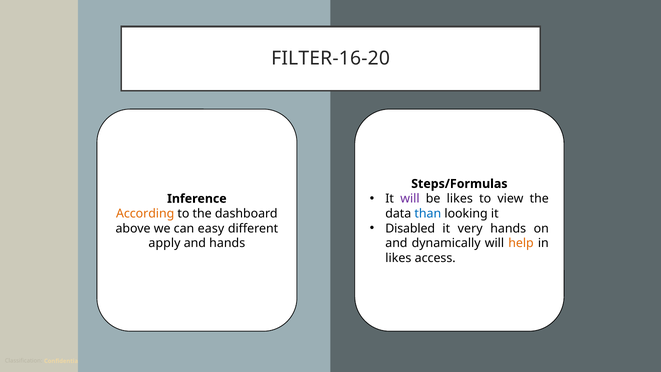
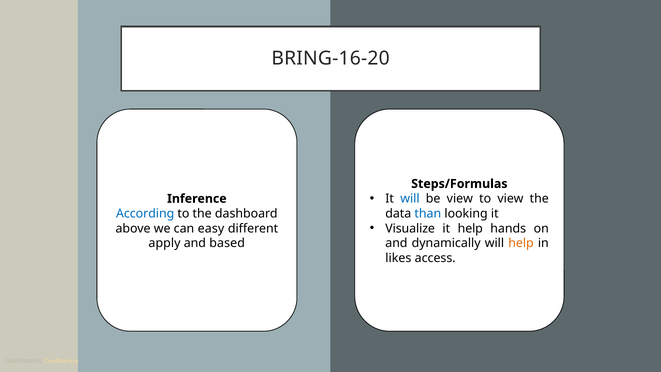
FILTER-16-20: FILTER-16-20 -> BRING-16-20
will at (410, 199) colour: purple -> blue
be likes: likes -> view
According colour: orange -> blue
Disabled: Disabled -> Visualize
it very: very -> help
and hands: hands -> based
